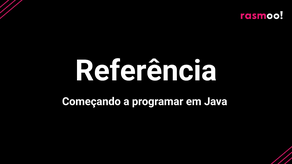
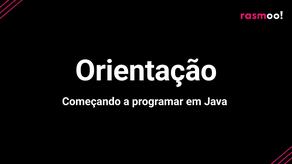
Referência: Referência -> Orientação
